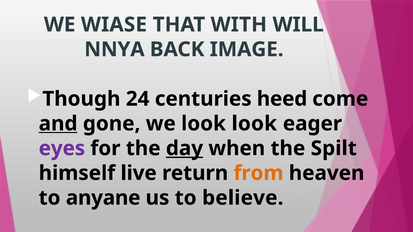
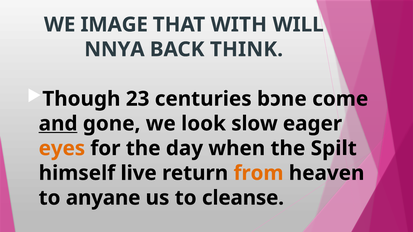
WIASE: WIASE -> IMAGE
IMAGE: IMAGE -> THINK
24: 24 -> 23
heed: heed -> bɔne
look look: look -> slow
eyes colour: purple -> orange
day underline: present -> none
believe: believe -> cleanse
